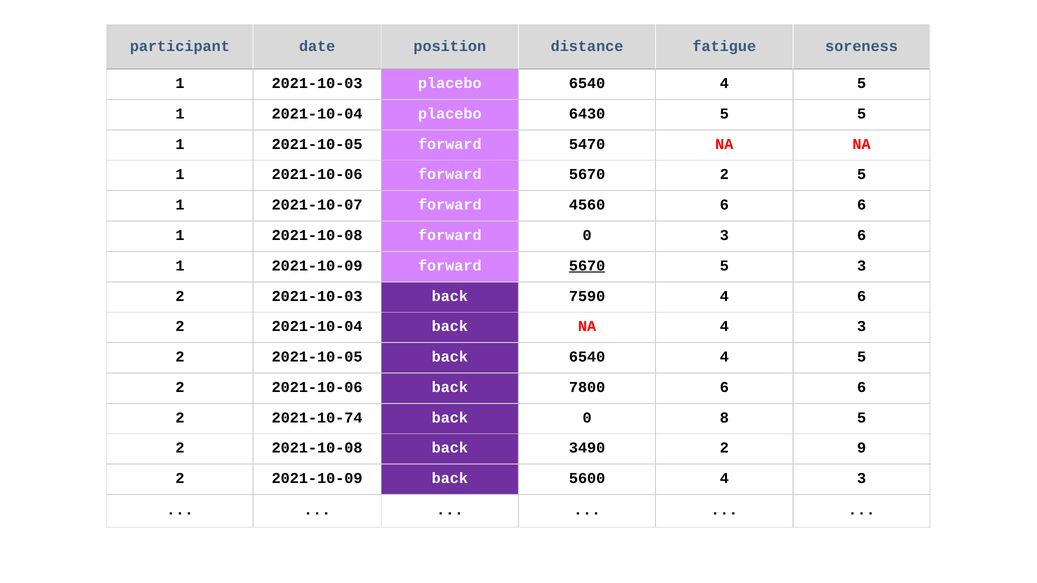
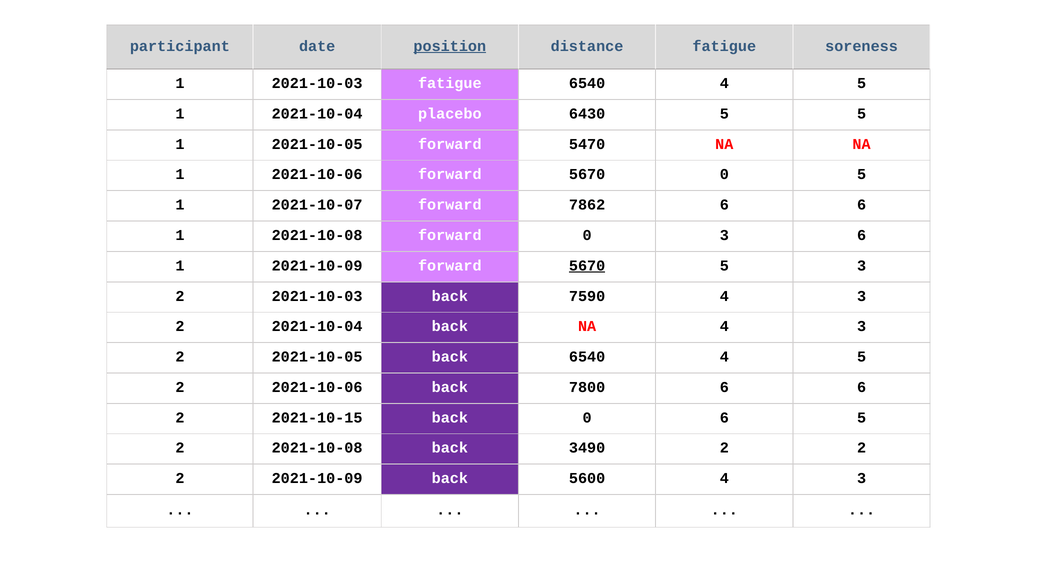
position underline: none -> present
2021-10-03 placebo: placebo -> fatigue
5670 2: 2 -> 0
4560: 4560 -> 7862
7590 4 6: 6 -> 3
2021-10-74: 2021-10-74 -> 2021-10-15
0 8: 8 -> 6
3490 2 9: 9 -> 2
